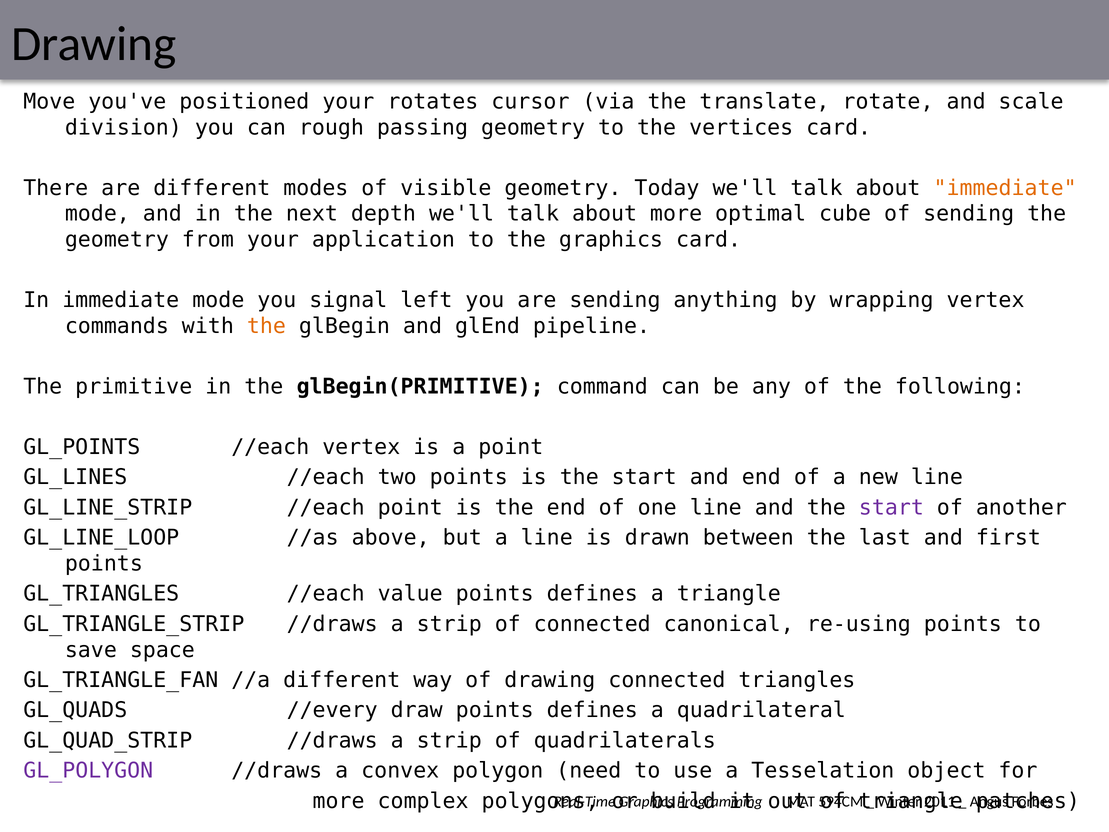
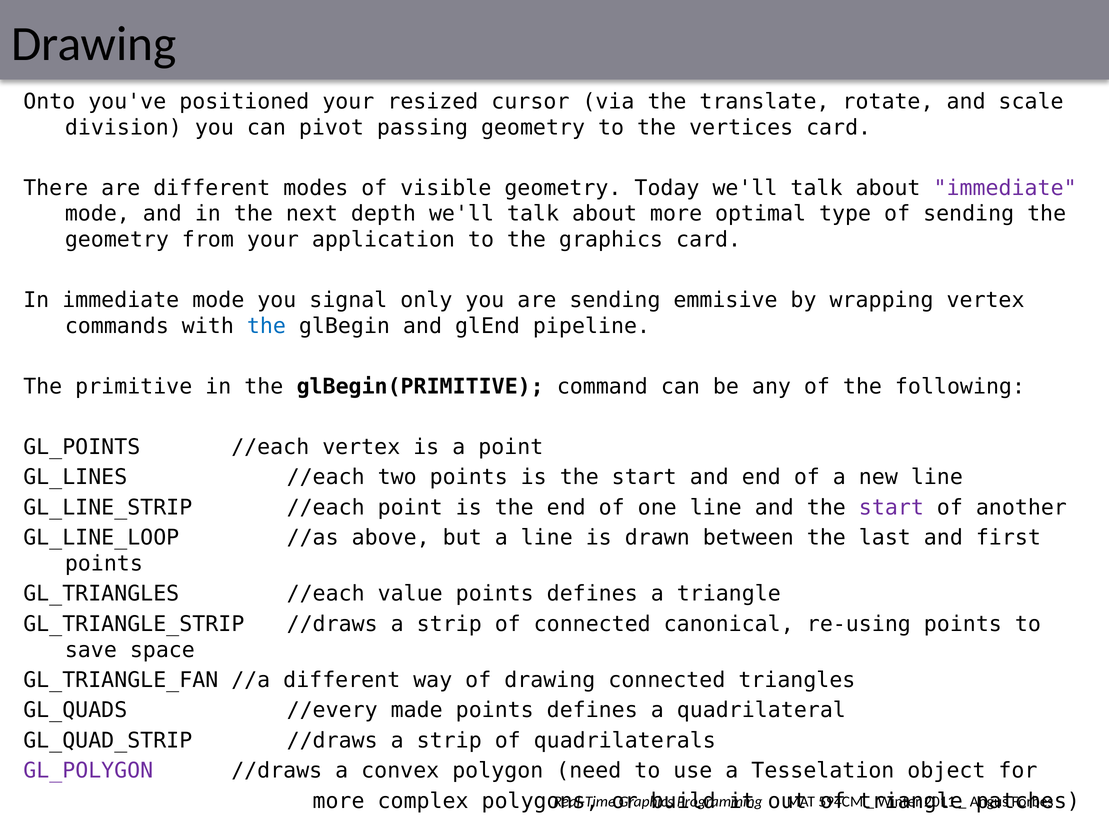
Move: Move -> Onto
rotates: rotates -> resized
rough: rough -> pivot
immediate at (1005, 188) colour: orange -> purple
cube: cube -> type
left: left -> only
anything: anything -> emmisive
the at (266, 326) colour: orange -> blue
draw: draw -> made
